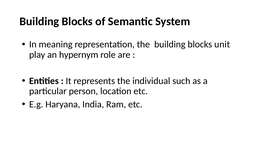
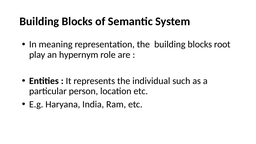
unit: unit -> root
